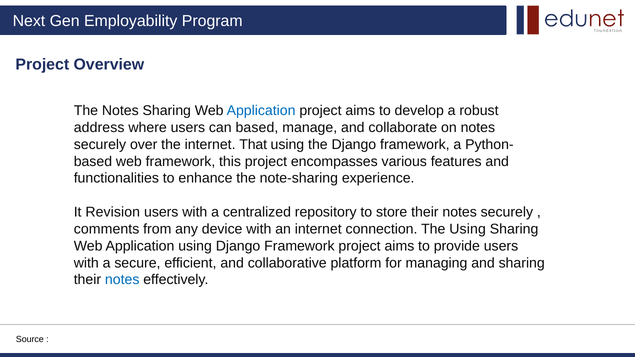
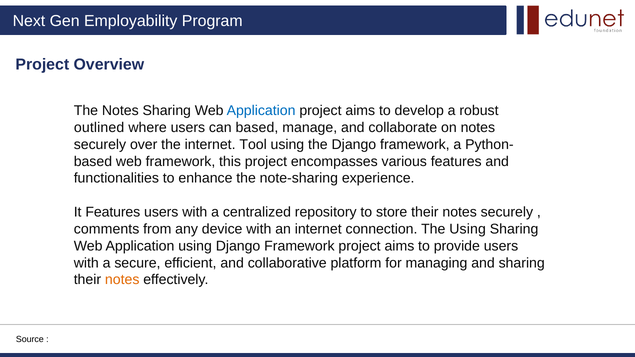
address: address -> outlined
That: That -> Tool
It Revision: Revision -> Features
notes at (122, 280) colour: blue -> orange
